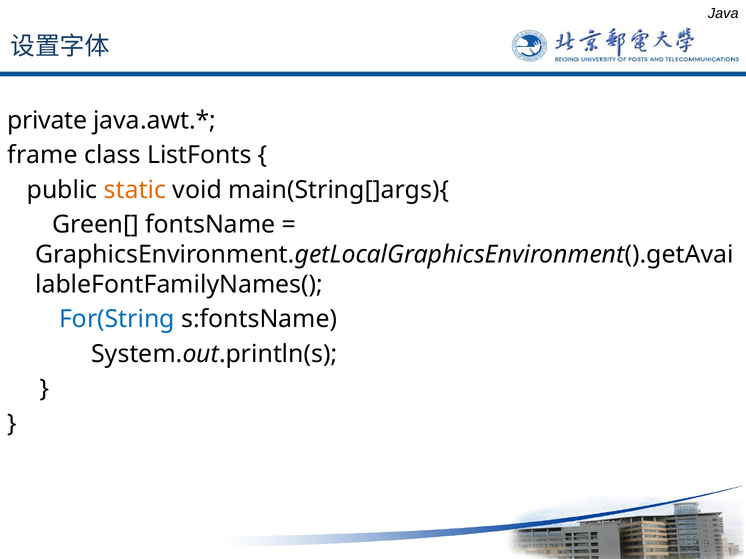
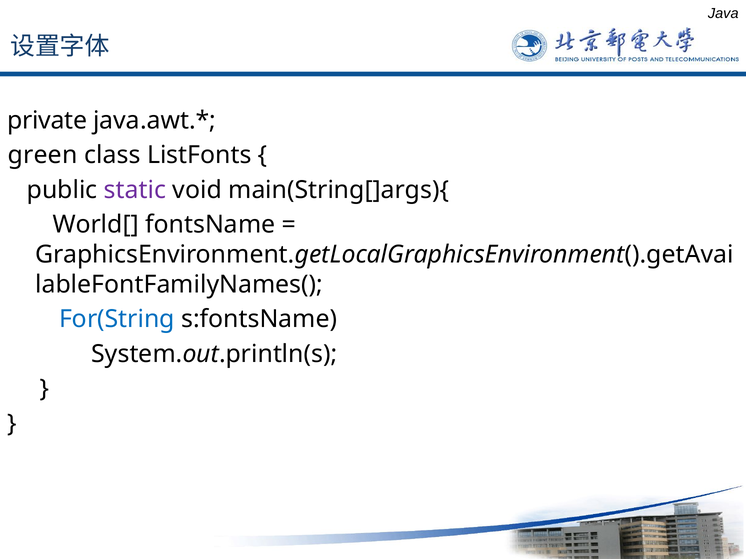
frame: frame -> green
static colour: orange -> purple
Green[: Green[ -> World[
